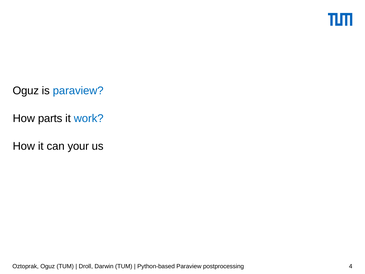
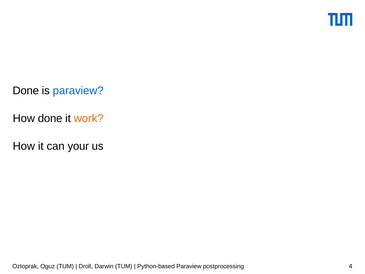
Oguz at (26, 91): Oguz -> Done
How parts: parts -> done
work colour: blue -> orange
